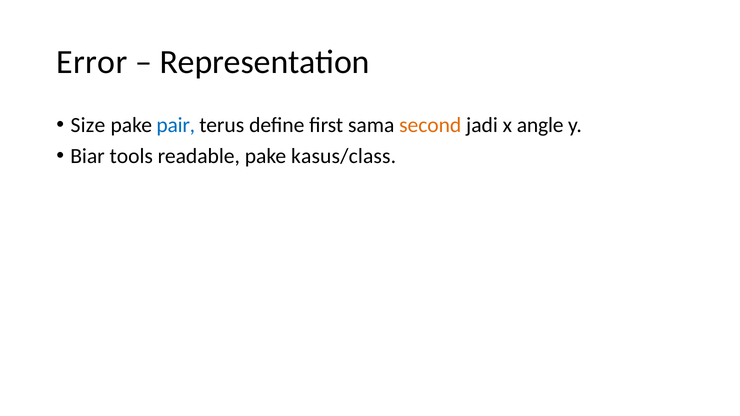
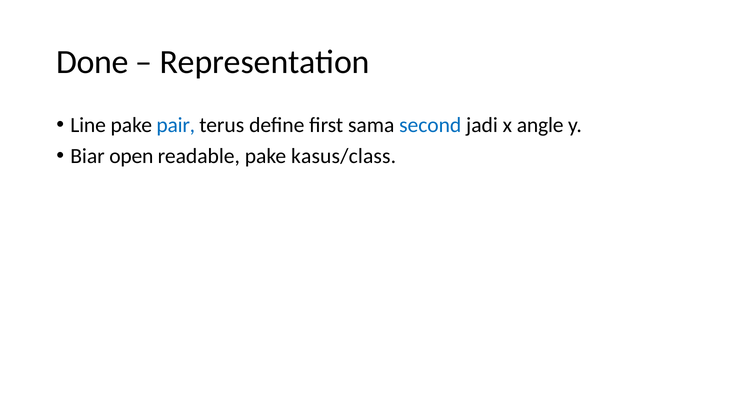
Error: Error -> Done
Size: Size -> Line
second colour: orange -> blue
tools: tools -> open
